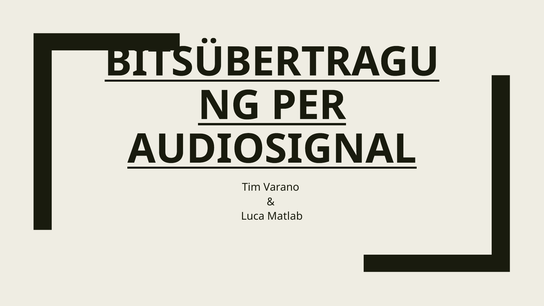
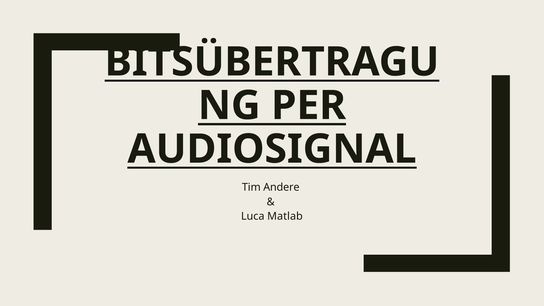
Varano: Varano -> Andere
